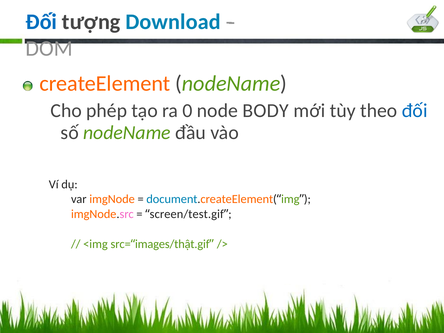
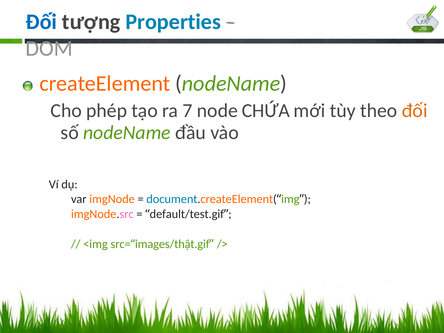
Download: Download -> Properties
0: 0 -> 7
BODY: BODY -> CHỨA
đối at (415, 111) colour: blue -> orange
screen/test.gif: screen/test.gif -> default/test.gif
